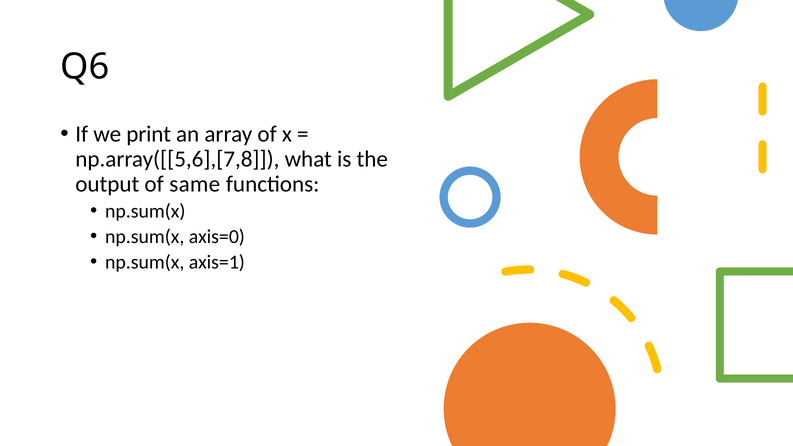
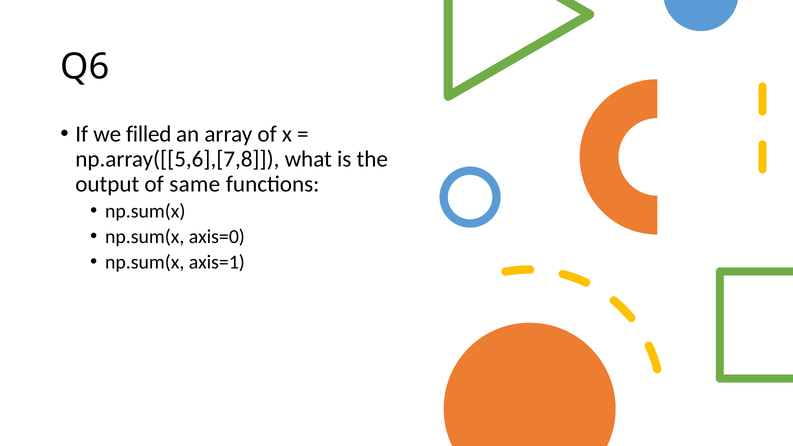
print: print -> filled
